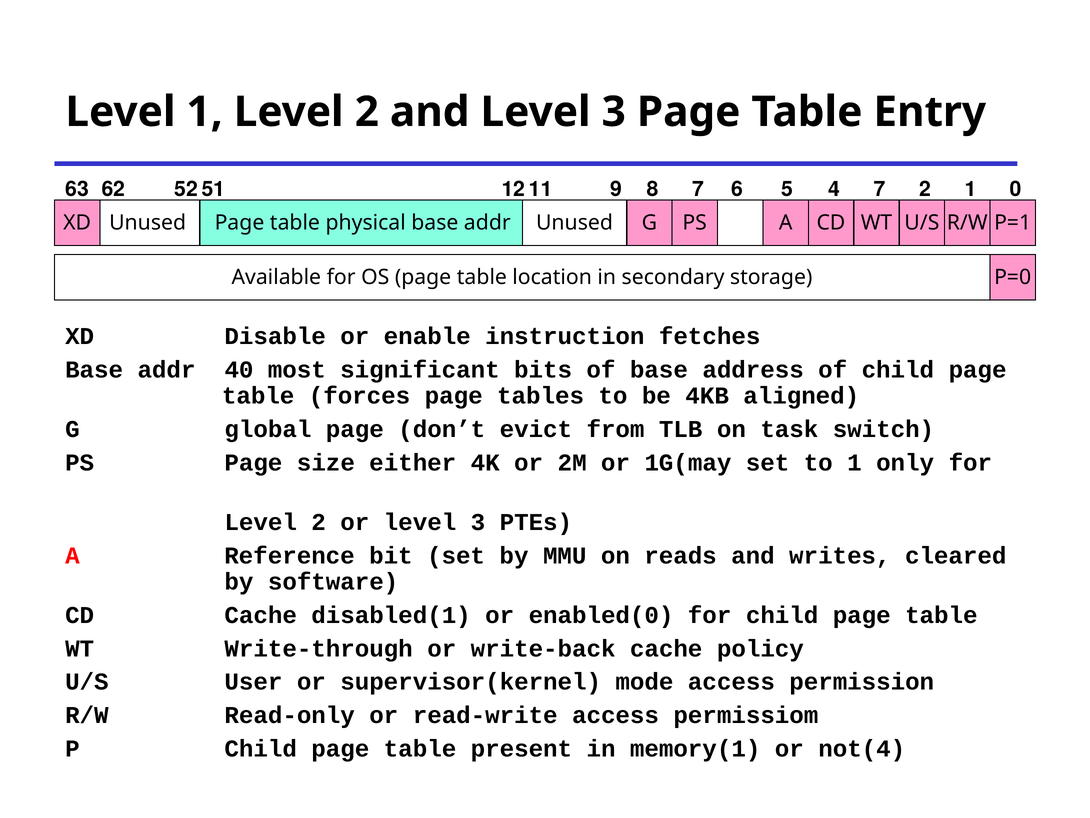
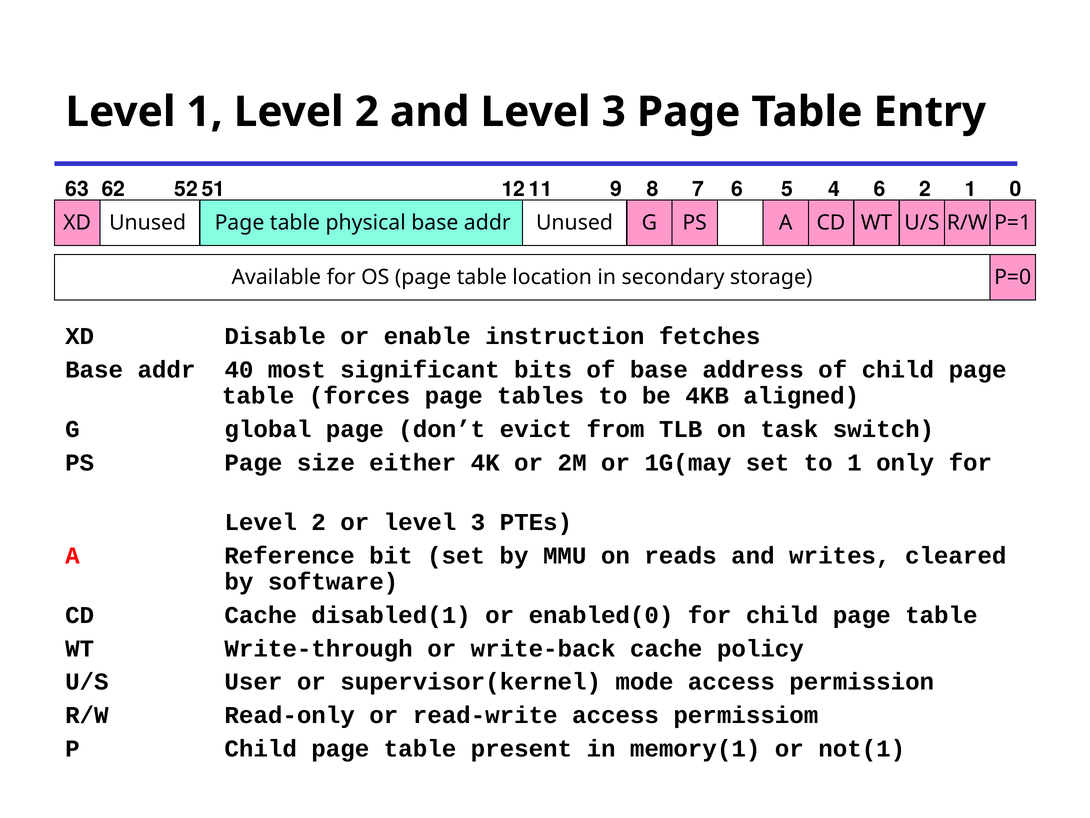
4 7: 7 -> 6
not(4: not(4 -> not(1
